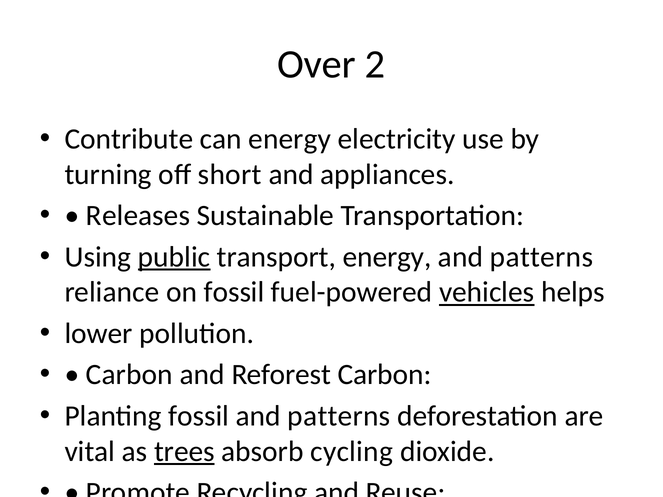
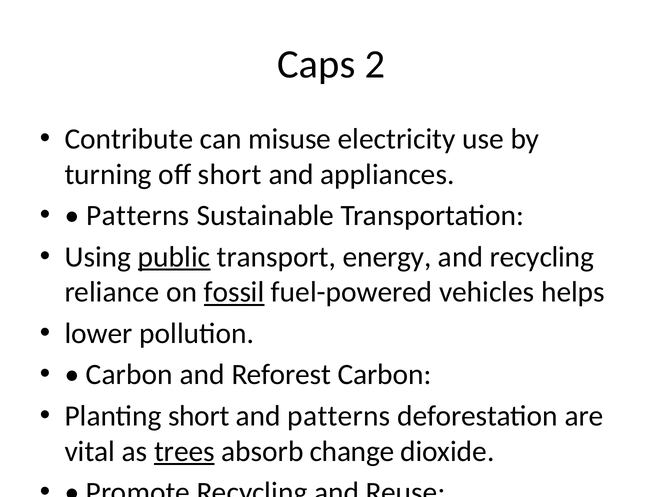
Over: Over -> Caps
can energy: energy -> misuse
Releases at (138, 216): Releases -> Patterns
patterns at (542, 257): patterns -> recycling
fossil at (234, 292) underline: none -> present
vehicles underline: present -> none
Planting fossil: fossil -> short
absorb cycling: cycling -> change
